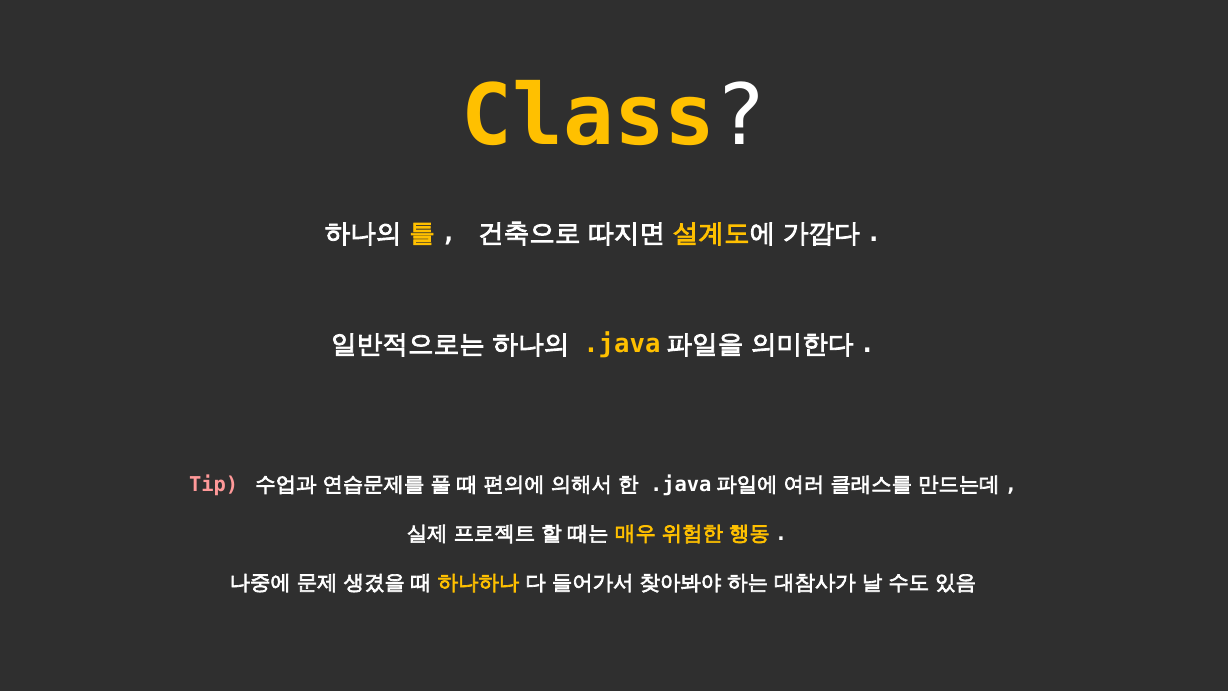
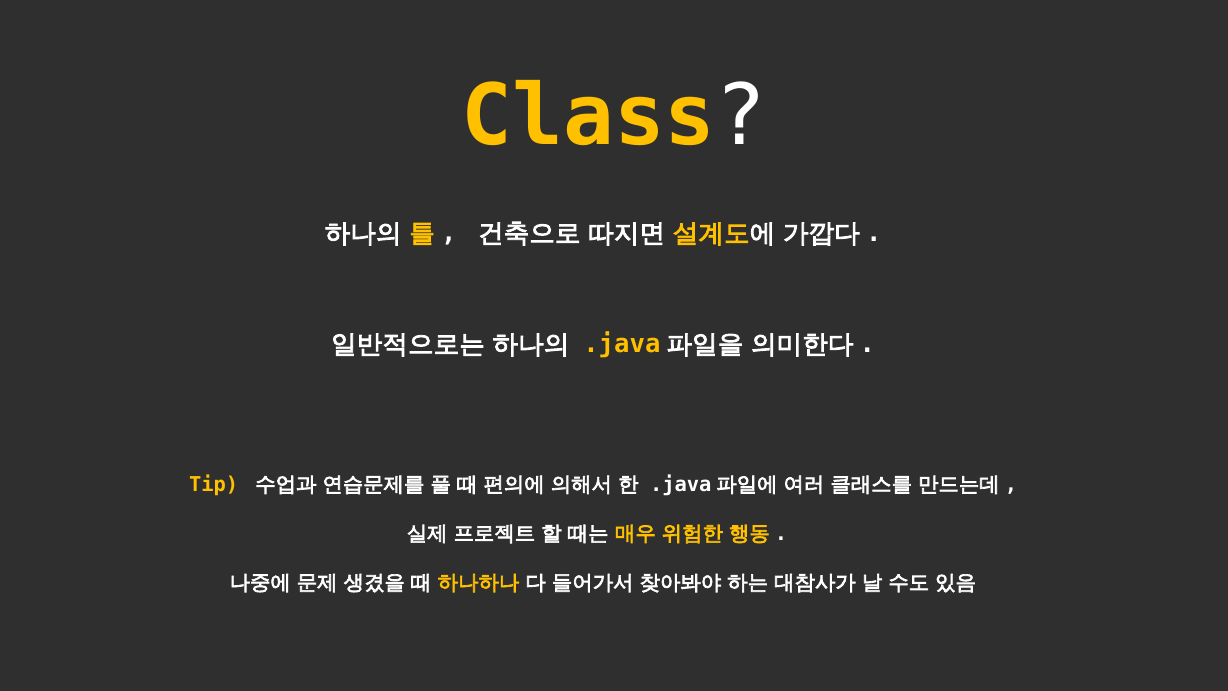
Tip colour: pink -> yellow
